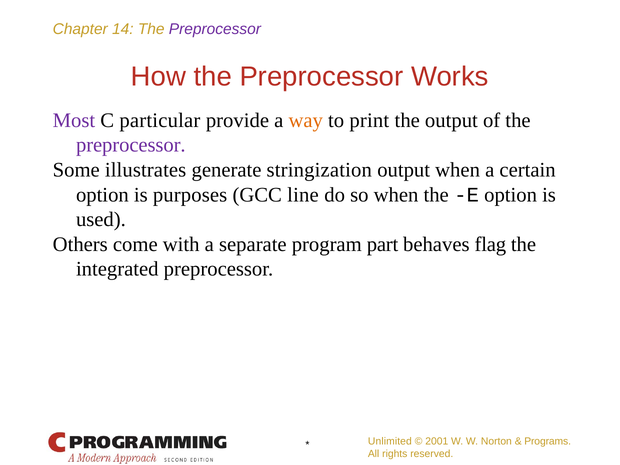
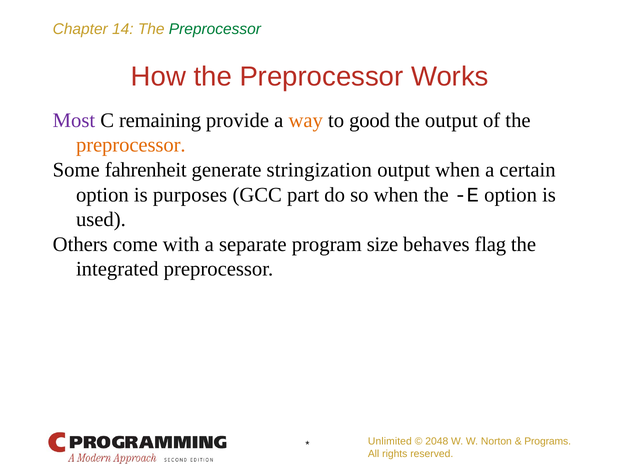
Preprocessor at (215, 29) colour: purple -> green
particular: particular -> remaining
print: print -> good
preprocessor at (131, 145) colour: purple -> orange
illustrates: illustrates -> fahrenheit
line: line -> part
part: part -> size
2001: 2001 -> 2048
